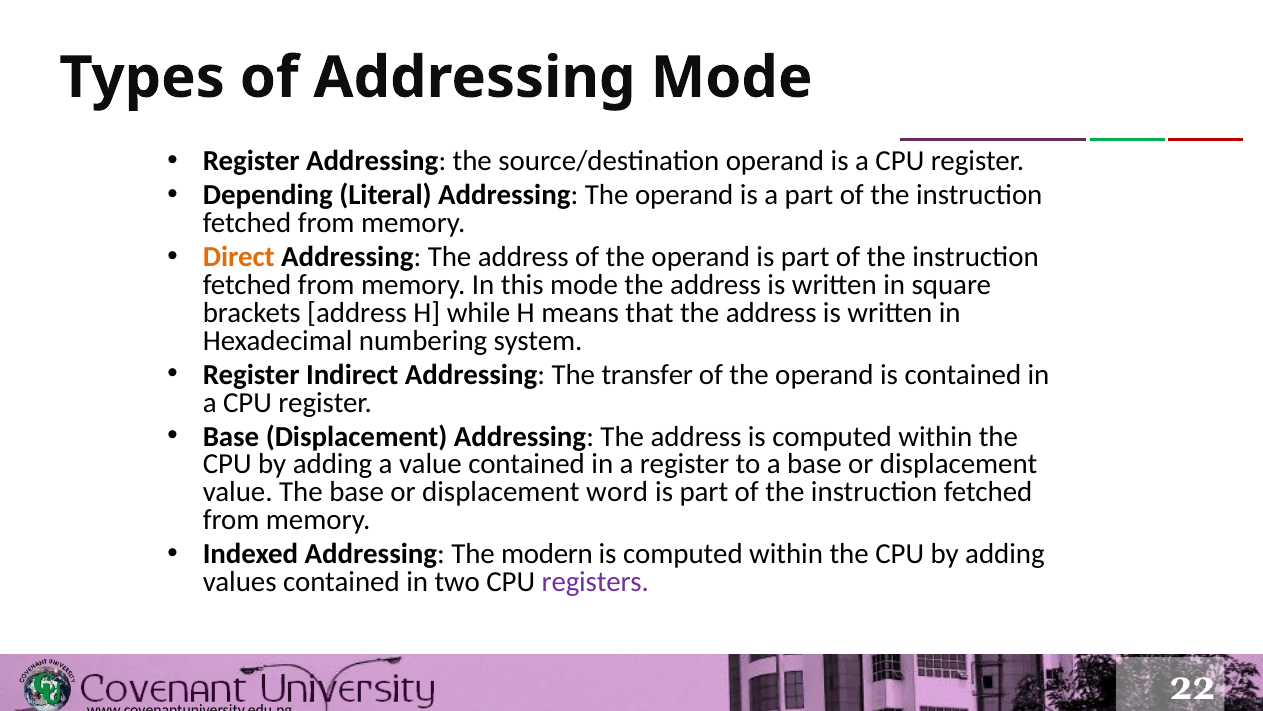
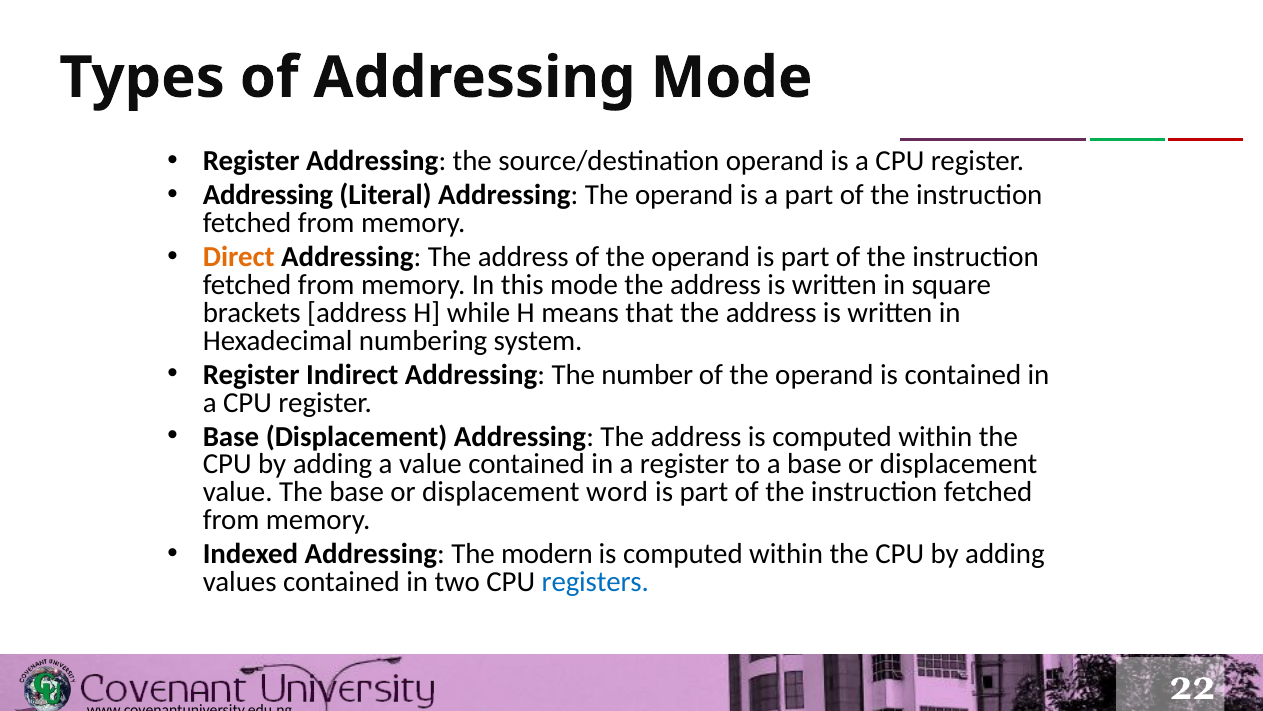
Depending at (268, 195): Depending -> Addressing
transfer: transfer -> number
registers colour: purple -> blue
